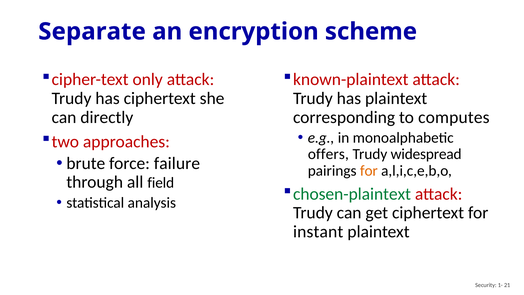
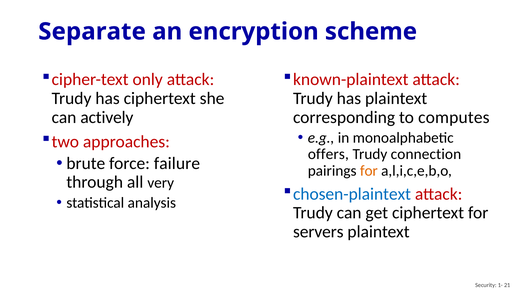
directly: directly -> actively
widespread: widespread -> connection
field: field -> very
chosen-plaintext colour: green -> blue
instant: instant -> servers
